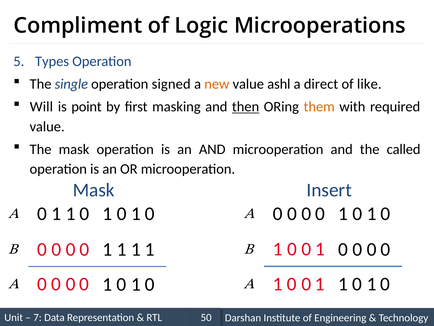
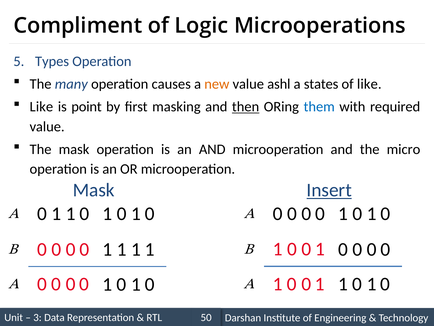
single: single -> many
signed: signed -> causes
direct: direct -> states
Will at (41, 107): Will -> Like
them colour: orange -> blue
called: called -> micro
Insert underline: none -> present
7: 7 -> 3
